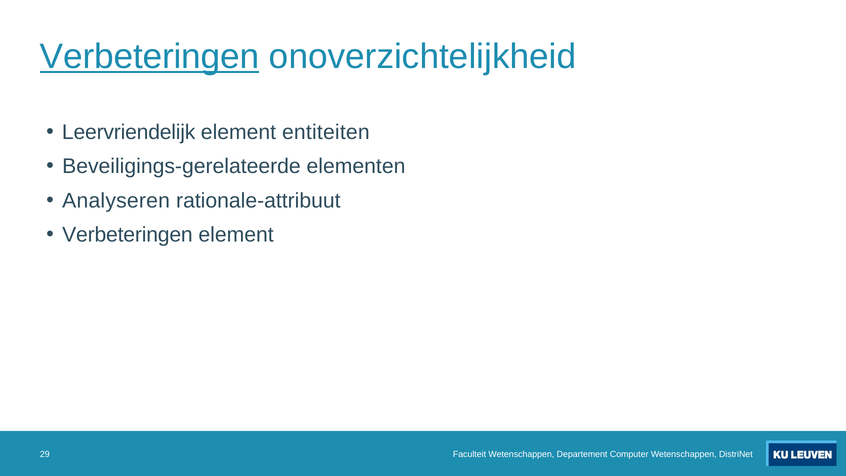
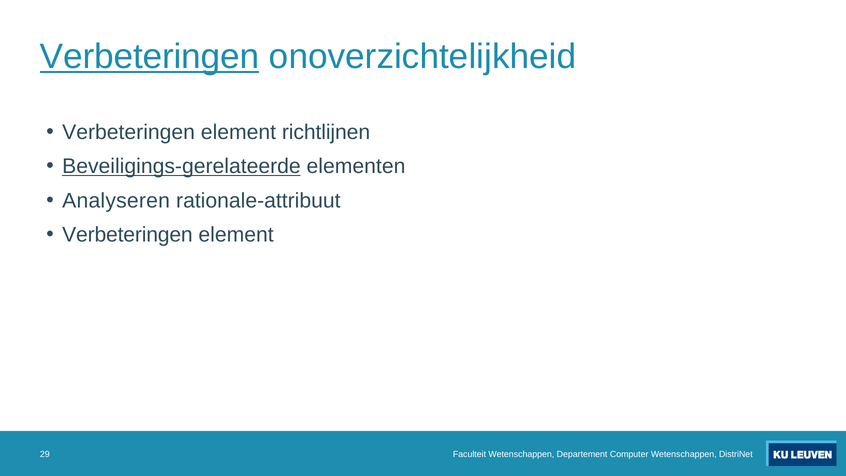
Leervriendelijk at (129, 132): Leervriendelijk -> Verbeteringen
entiteiten: entiteiten -> richtlijnen
Beveiligings-gerelateerde underline: none -> present
